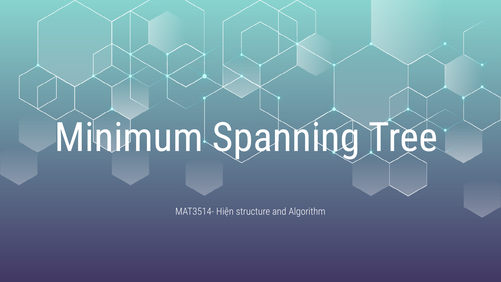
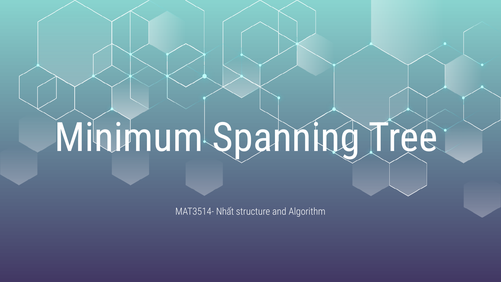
Hiện: Hiện -> Nhất
